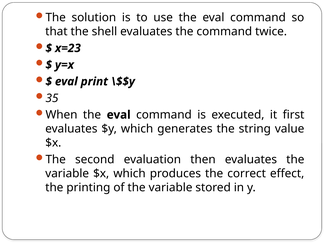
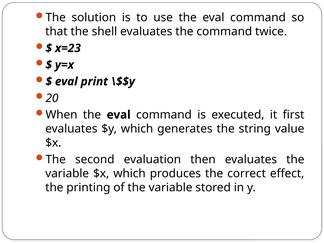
35: 35 -> 20
